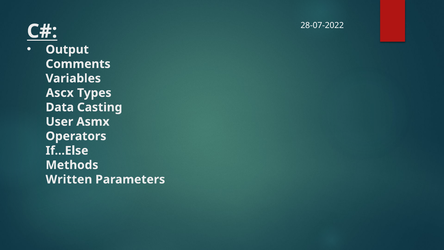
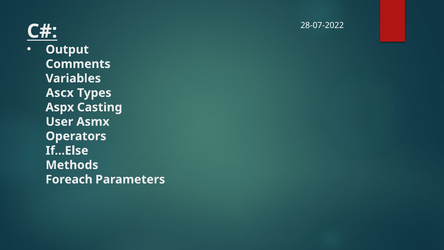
Data: Data -> Aspx
Written: Written -> Foreach
